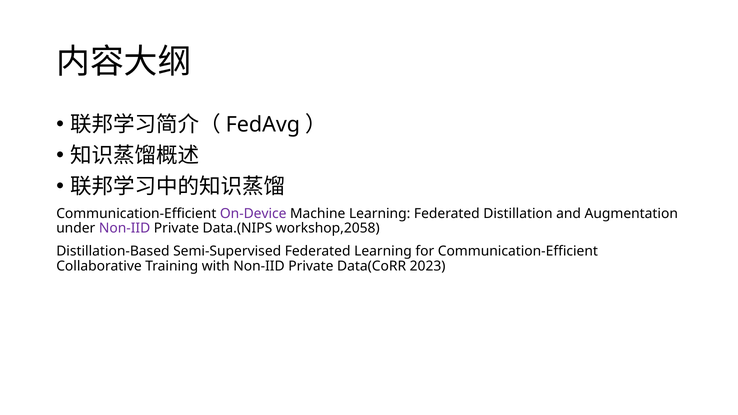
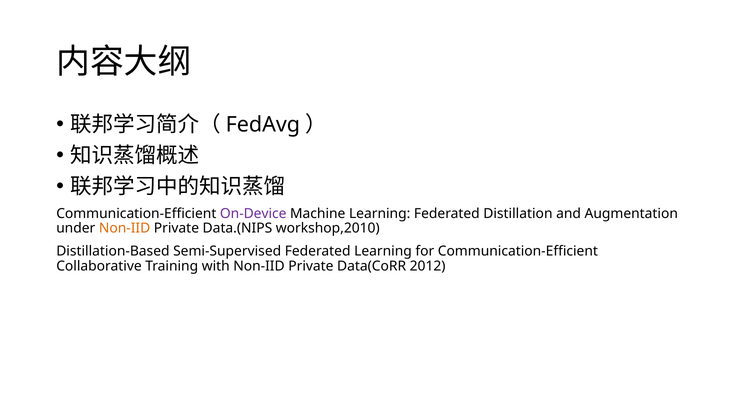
Non-IID at (125, 228) colour: purple -> orange
workshop,2058: workshop,2058 -> workshop,2010
2023: 2023 -> 2012
